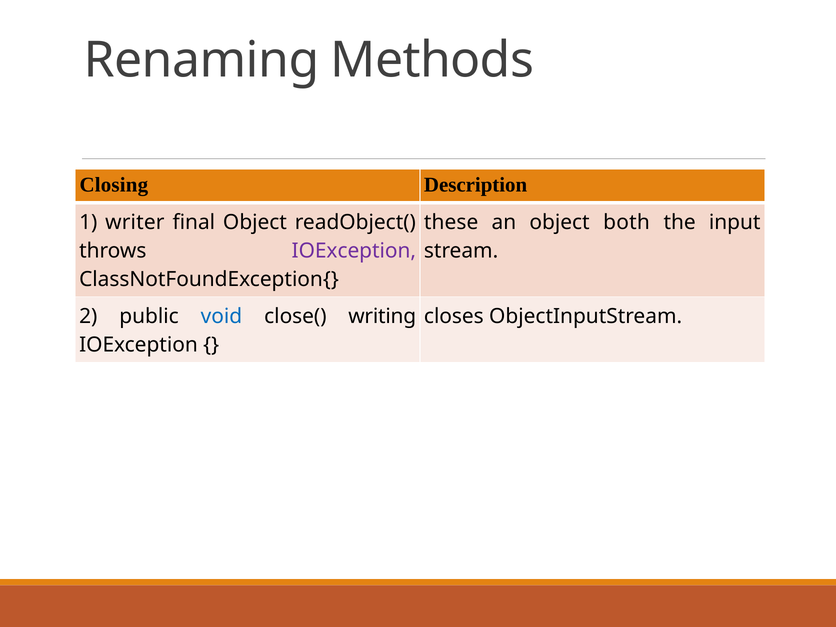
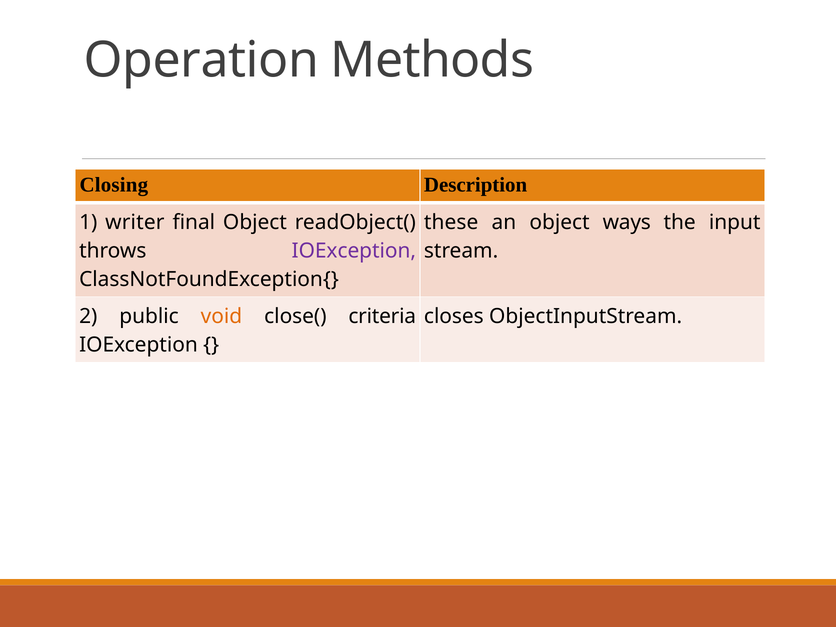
Renaming: Renaming -> Operation
both: both -> ways
void colour: blue -> orange
writing: writing -> criteria
